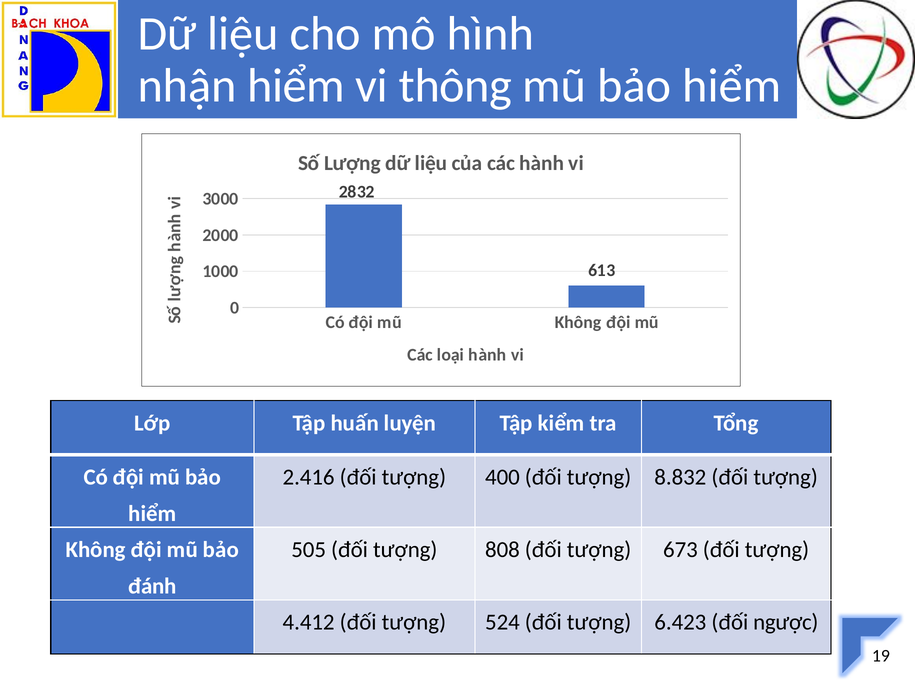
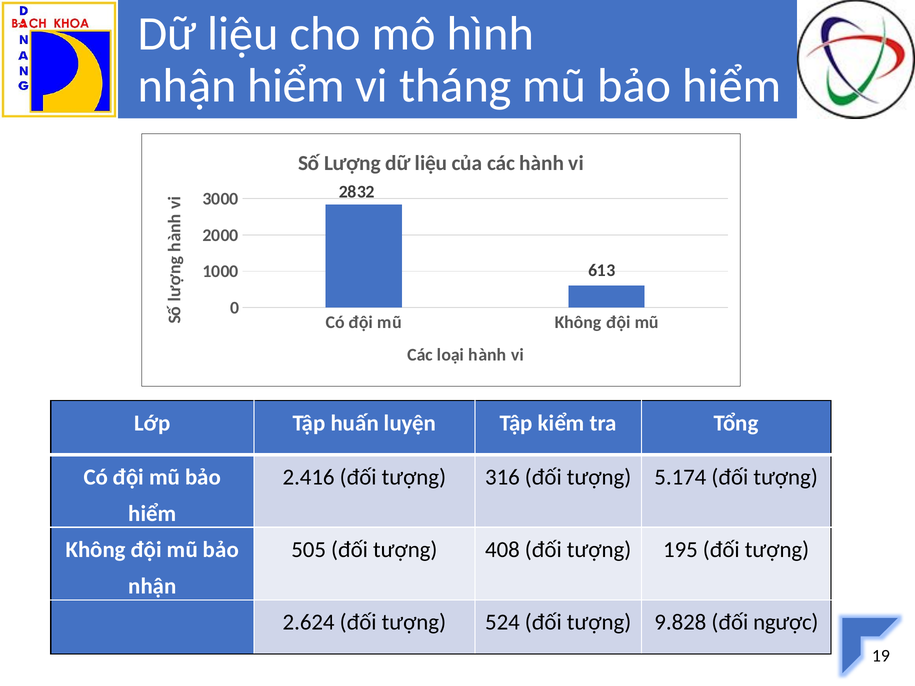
thông: thông -> tháng
400: 400 -> 316
8.832: 8.832 -> 5.174
808: 808 -> 408
673: 673 -> 195
đánh at (152, 586): đánh -> nhận
4.412: 4.412 -> 2.624
6.423: 6.423 -> 9.828
